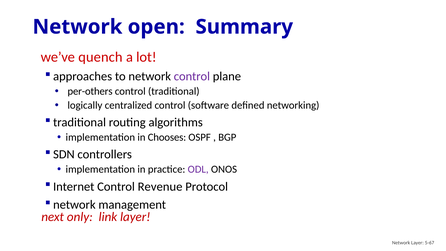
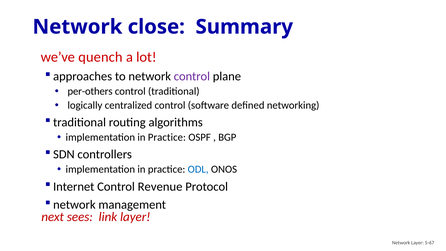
open: open -> close
Chooses at (167, 137): Chooses -> Practice
ODL colour: purple -> blue
only: only -> sees
